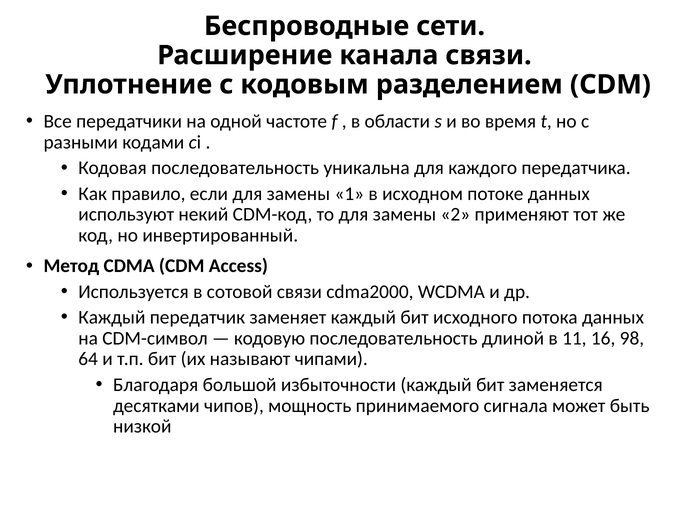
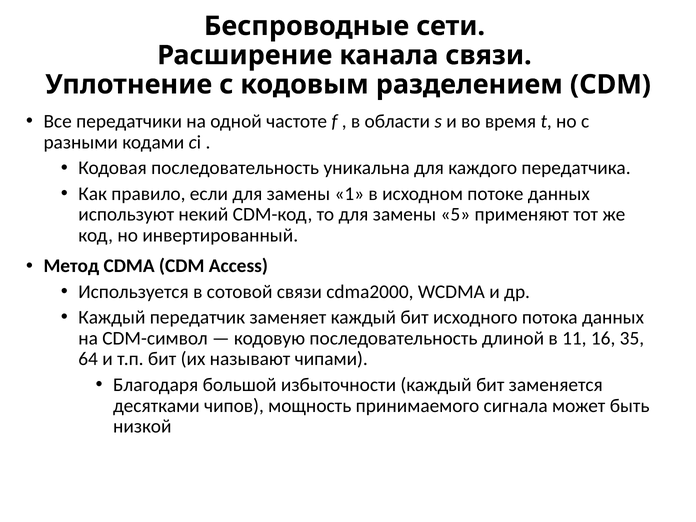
2: 2 -> 5
98: 98 -> 35
